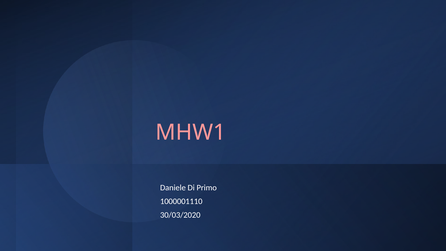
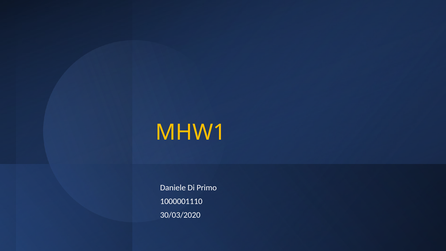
MHW1 colour: pink -> yellow
